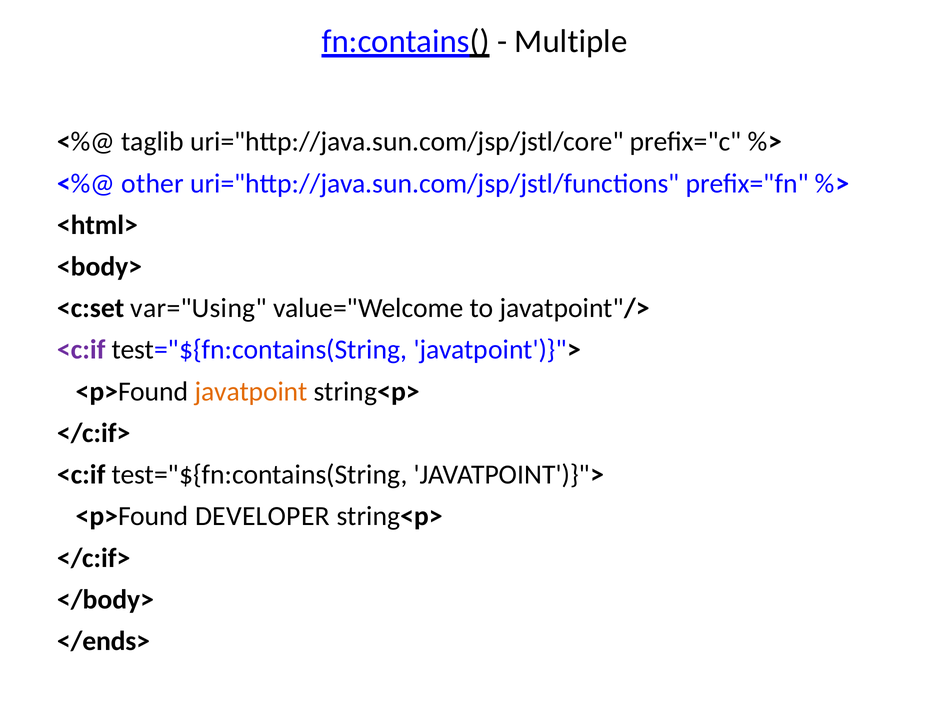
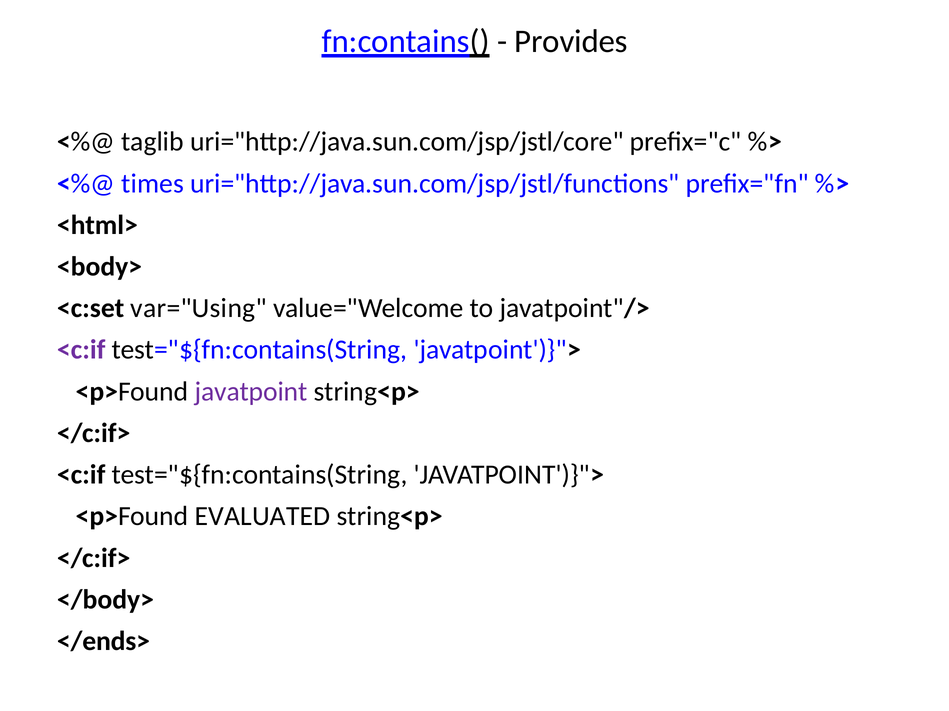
Multiple: Multiple -> Provides
other: other -> times
javatpoint colour: orange -> purple
DEVELOPER: DEVELOPER -> EVALUATED
